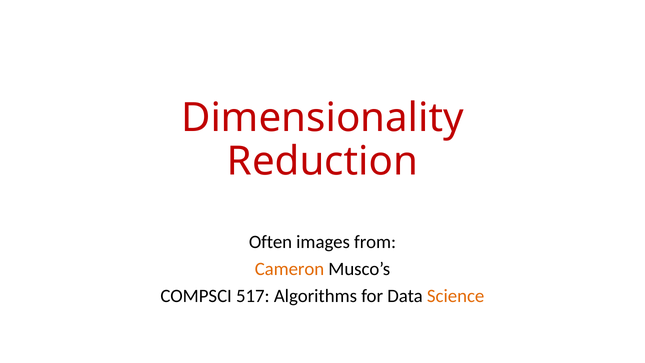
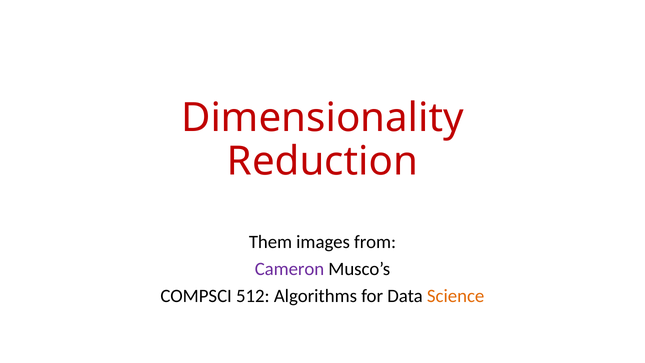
Often: Often -> Them
Cameron colour: orange -> purple
517: 517 -> 512
